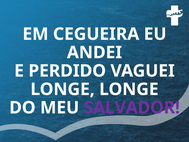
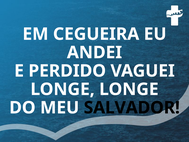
SALVADOR colour: purple -> black
